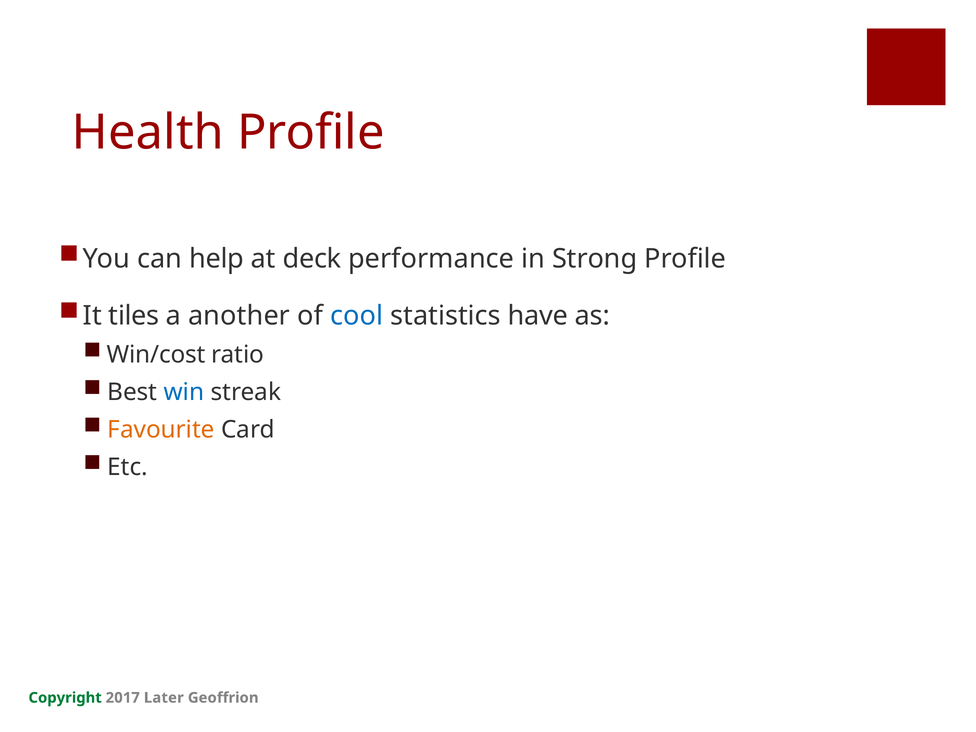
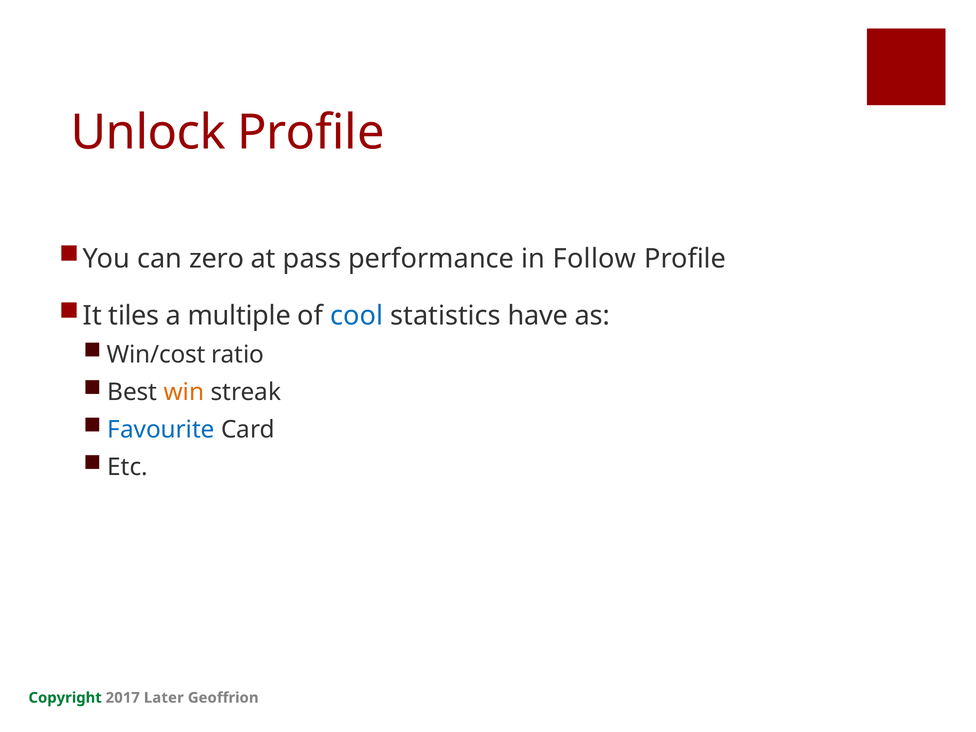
Health: Health -> Unlock
help: help -> zero
deck: deck -> pass
Strong: Strong -> Follow
another: another -> multiple
win colour: blue -> orange
Favourite colour: orange -> blue
